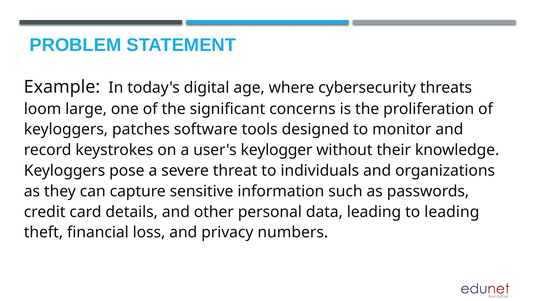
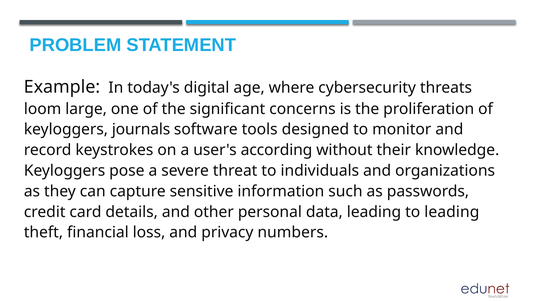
patches: patches -> journals
keylogger: keylogger -> according
